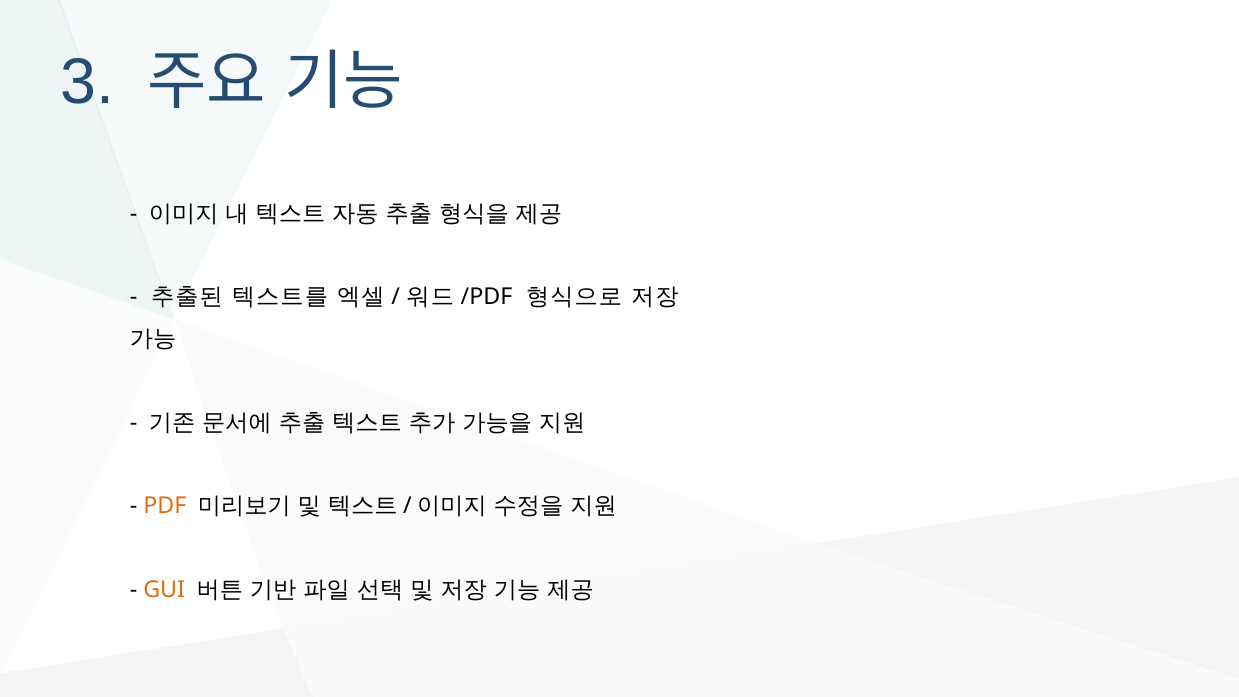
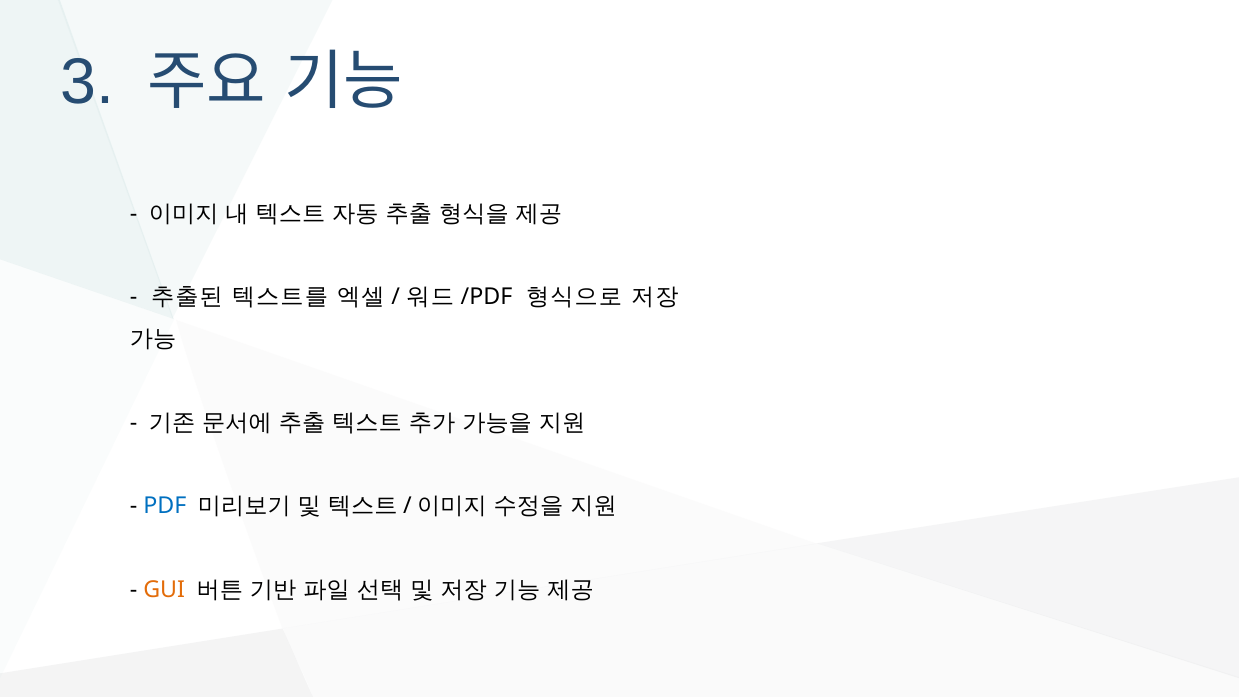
PDF colour: orange -> blue
